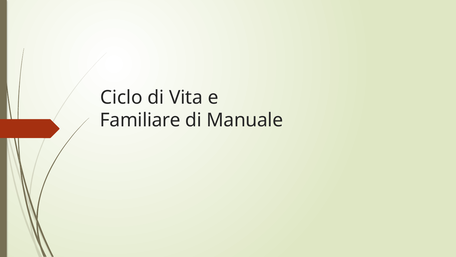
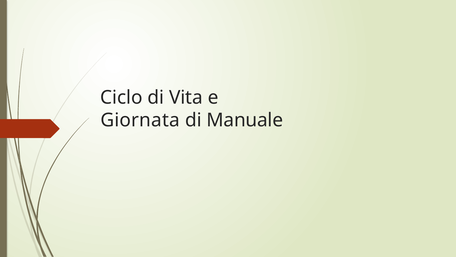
Familiare: Familiare -> Giornata
